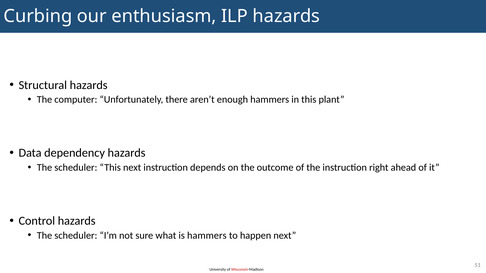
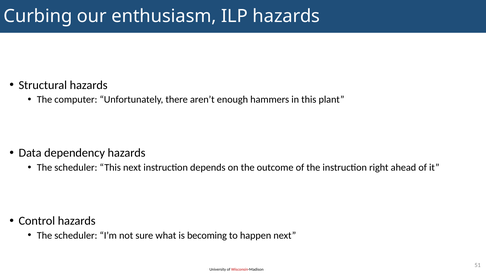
is hammers: hammers -> becoming
